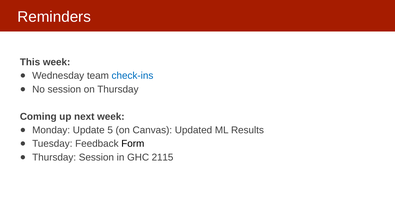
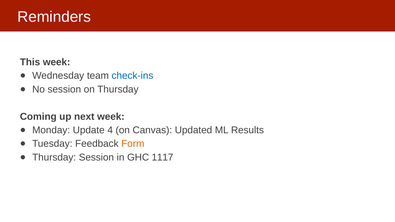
5: 5 -> 4
Form colour: black -> orange
2115: 2115 -> 1117
